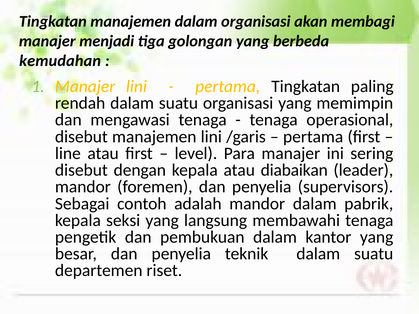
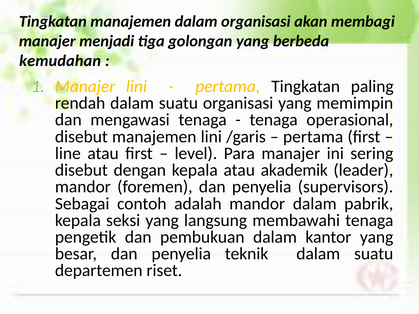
diabaikan: diabaikan -> akademik
